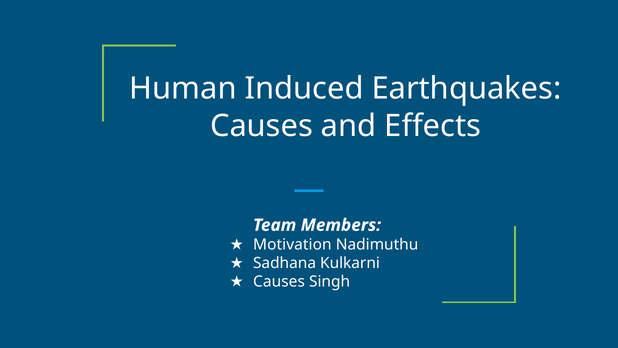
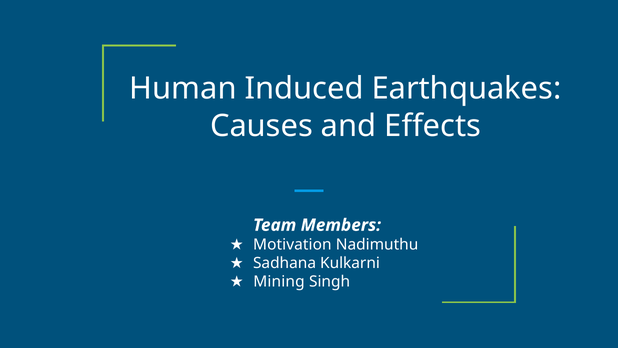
Causes at (279, 281): Causes -> Mining
